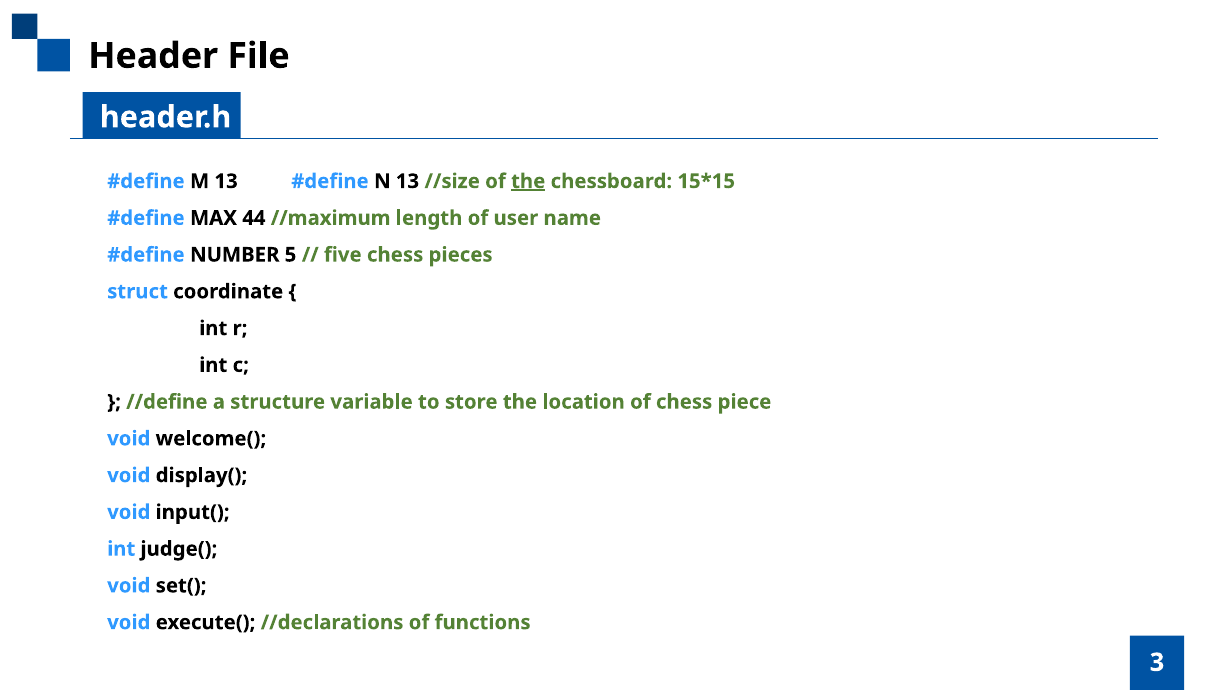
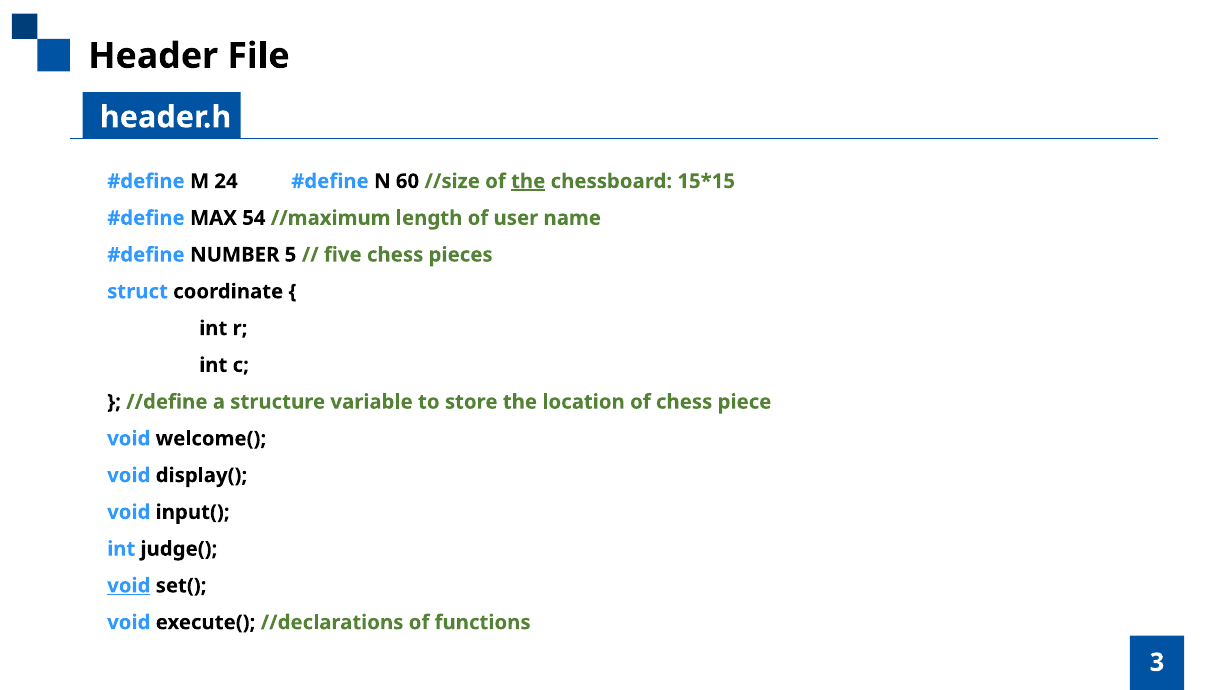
M 13: 13 -> 24
N 13: 13 -> 60
44: 44 -> 54
void at (129, 586) underline: none -> present
